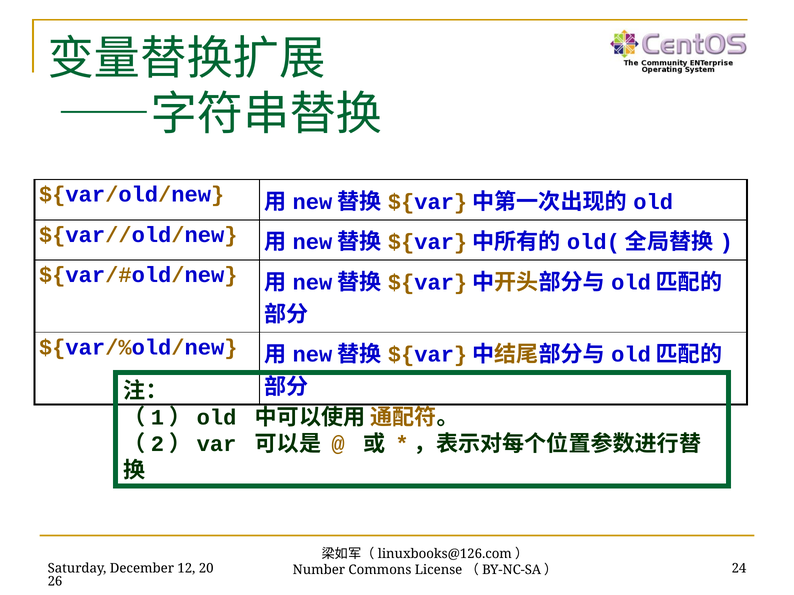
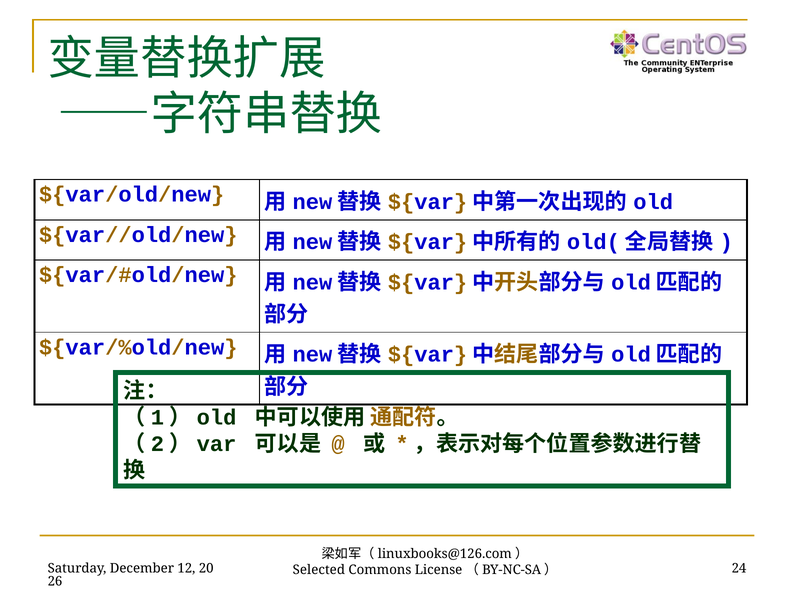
Number: Number -> Selected
